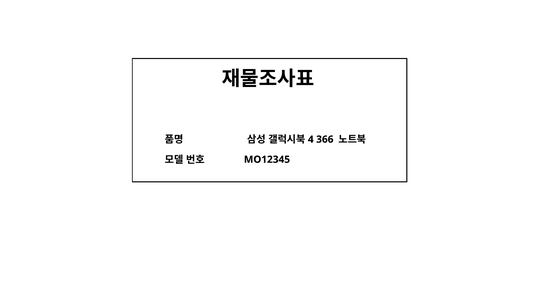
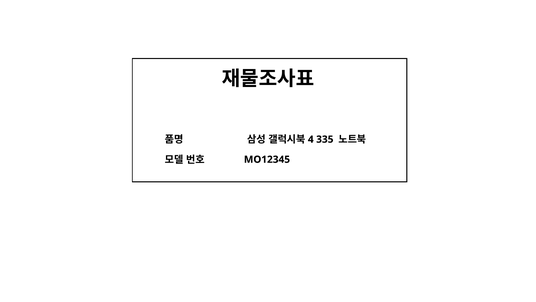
366: 366 -> 335
